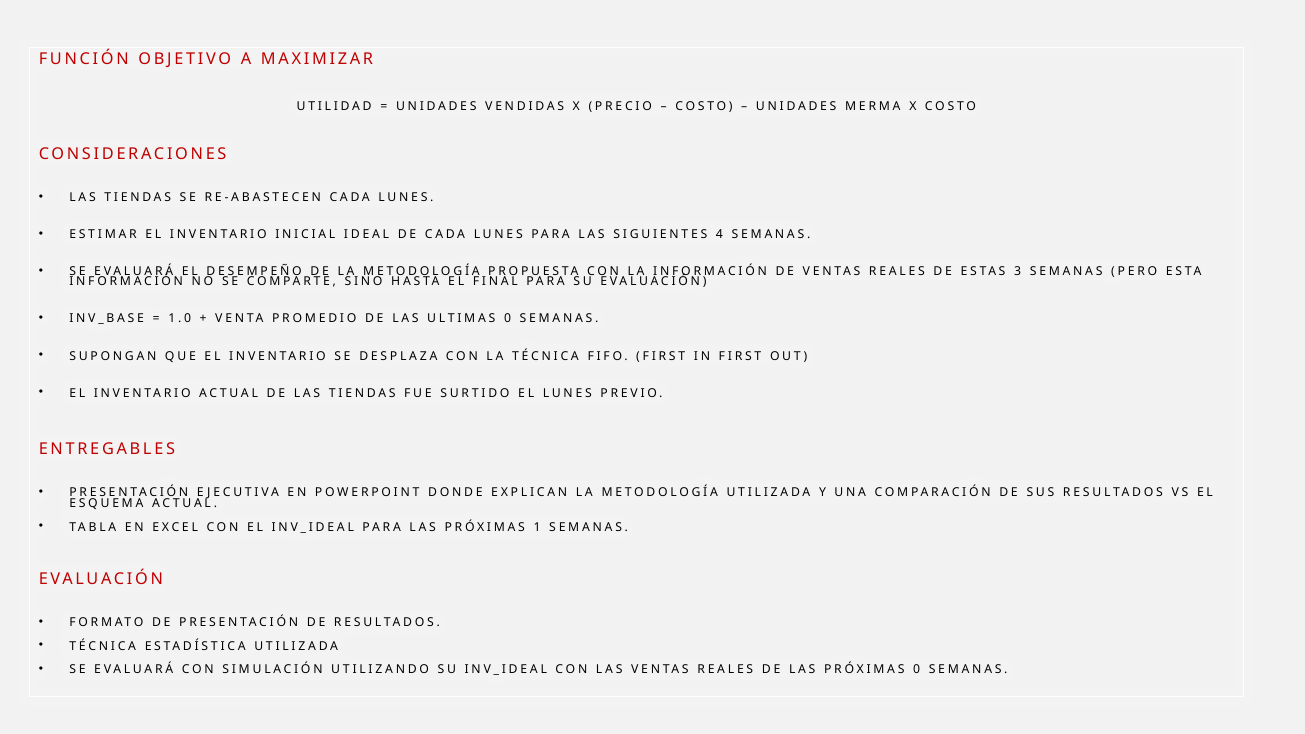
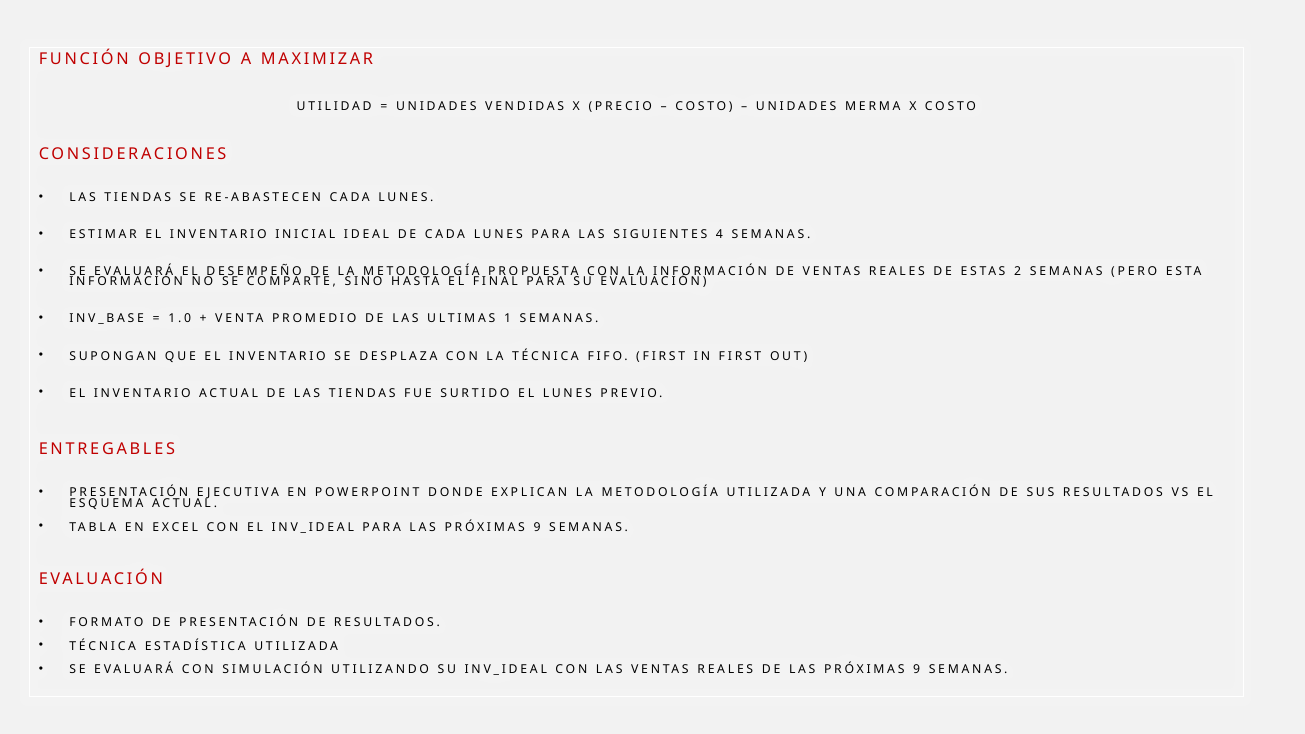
3: 3 -> 2
ULTIMAS 0: 0 -> 1
PARA LAS PRÓXIMAS 1: 1 -> 9
DE LAS PRÓXIMAS 0: 0 -> 9
